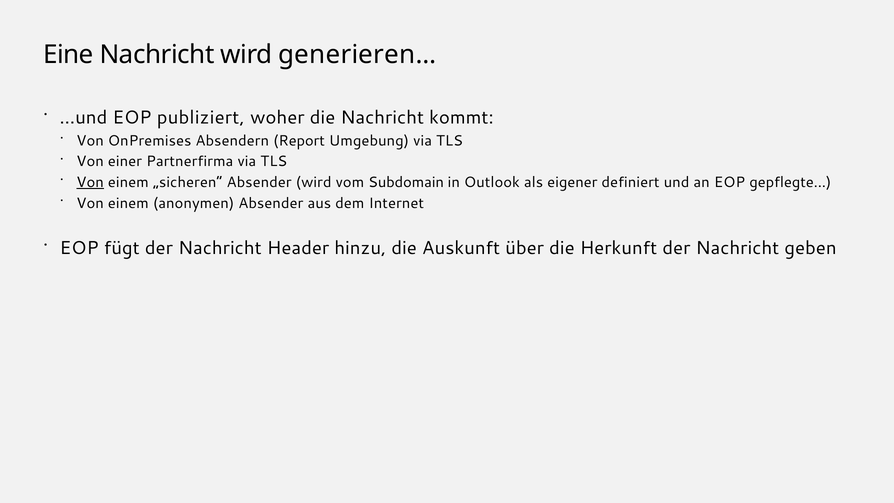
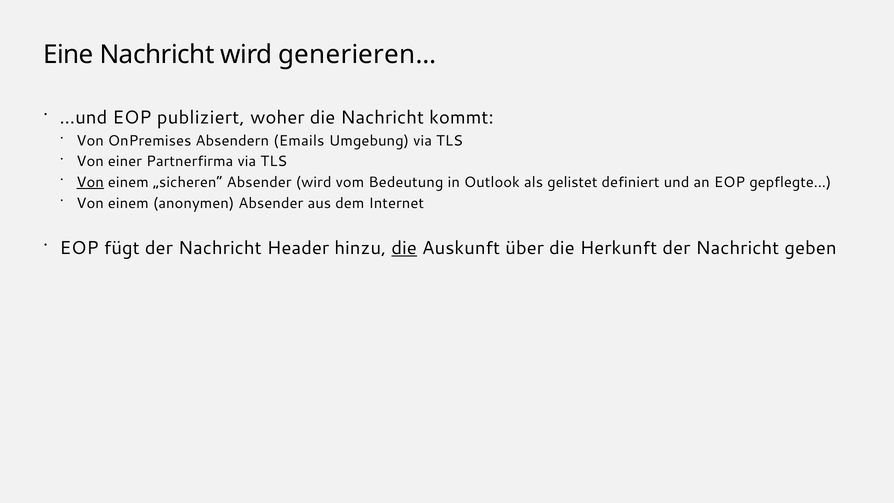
Report: Report -> Emails
Subdomain: Subdomain -> Bedeutung
eigener: eigener -> gelistet
die at (404, 248) underline: none -> present
